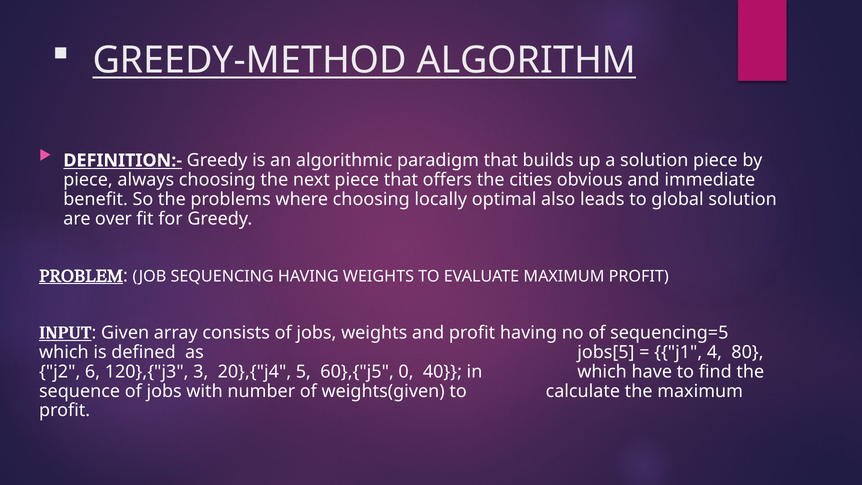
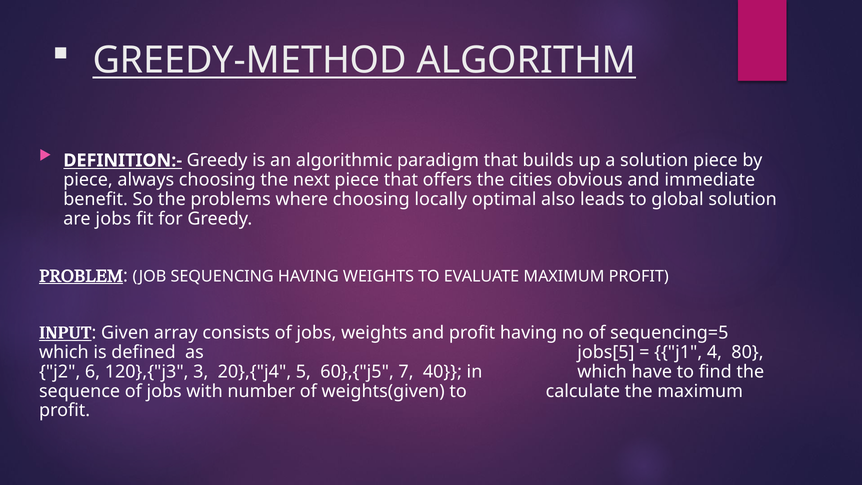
are over: over -> jobs
0: 0 -> 7
